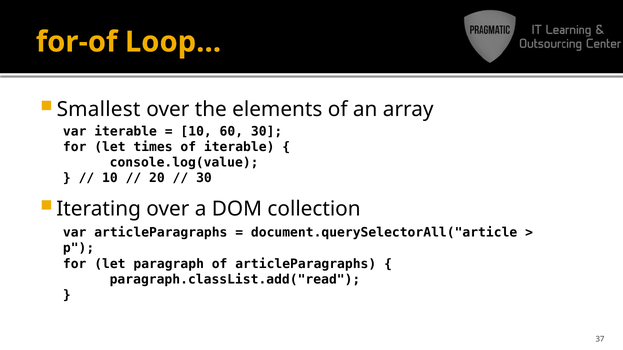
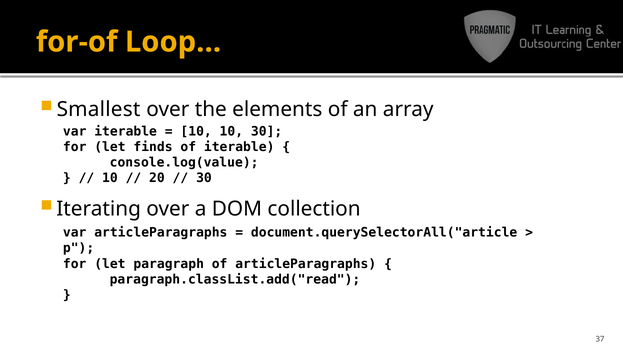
10 60: 60 -> 10
times: times -> finds
